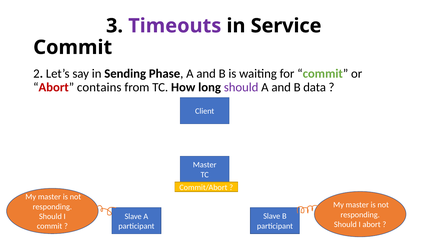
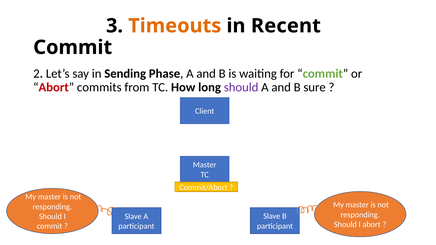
Timeouts colour: purple -> orange
Service: Service -> Recent
contains: contains -> commits
data: data -> sure
